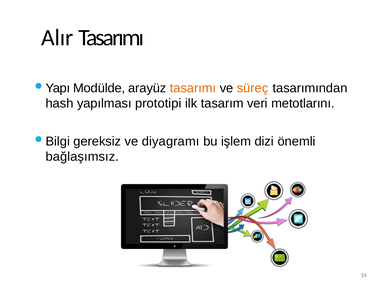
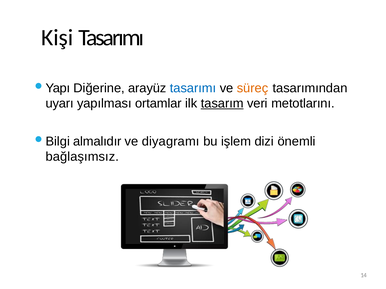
Alır: Alır -> Kişi
Modülde: Modülde -> Diğerine
tasarımı at (193, 88) colour: orange -> blue
hash: hash -> uyarı
prototipi: prototipi -> ortamlar
tasarım underline: none -> present
gereksiz: gereksiz -> almalıdır
